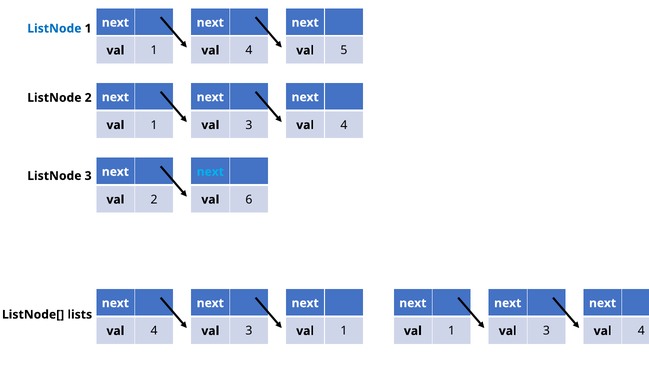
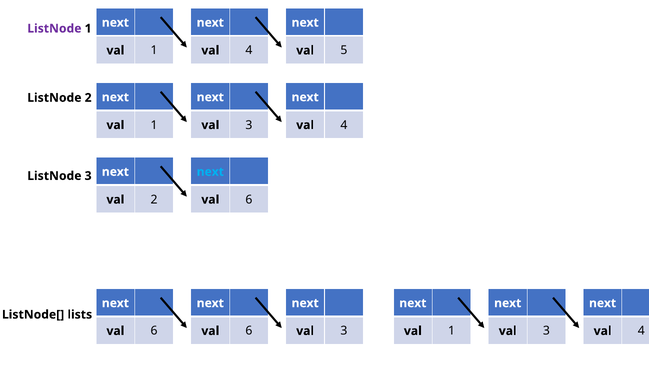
ListNode at (54, 29) colour: blue -> purple
4 at (154, 331): 4 -> 6
3 at (249, 331): 3 -> 6
1 at (344, 331): 1 -> 3
